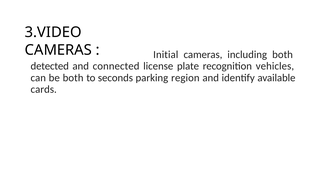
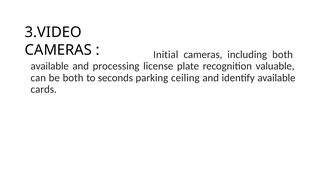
detected at (50, 66): detected -> available
connected: connected -> processing
vehicles: vehicles -> valuable
region: region -> ceiling
